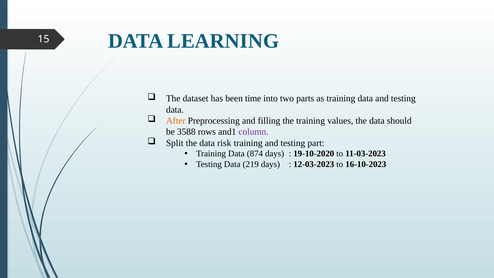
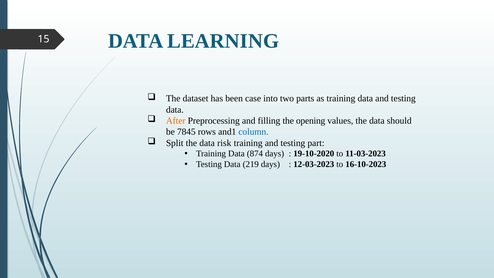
time: time -> case
the training: training -> opening
3588: 3588 -> 7845
column colour: purple -> blue
